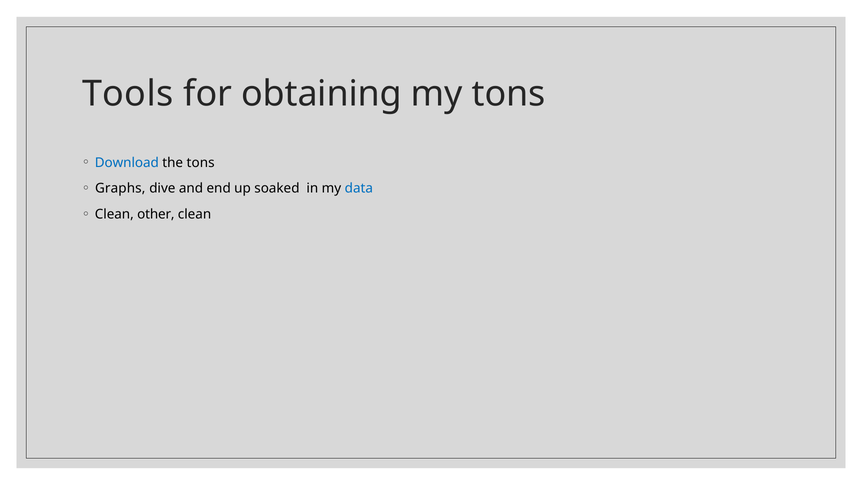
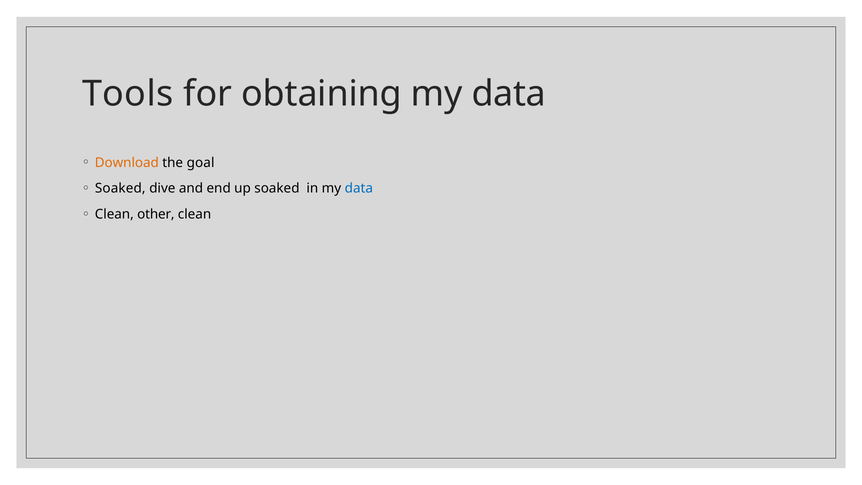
tons at (509, 94): tons -> data
Download colour: blue -> orange
the tons: tons -> goal
Graphs at (120, 188): Graphs -> Soaked
